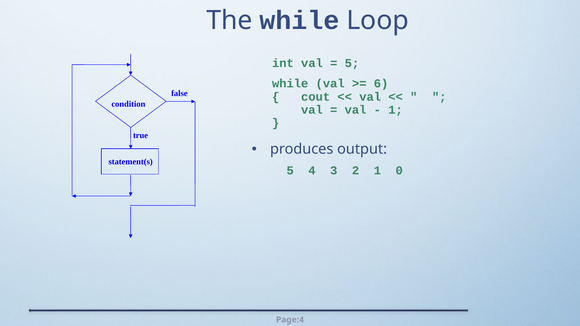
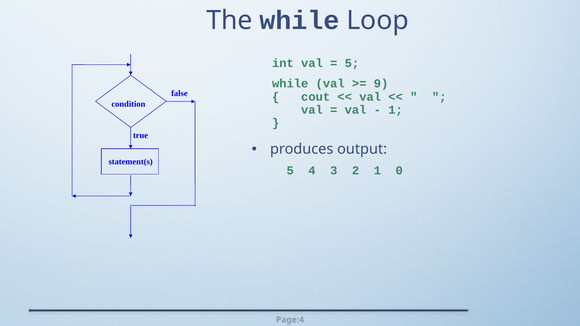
6: 6 -> 9
